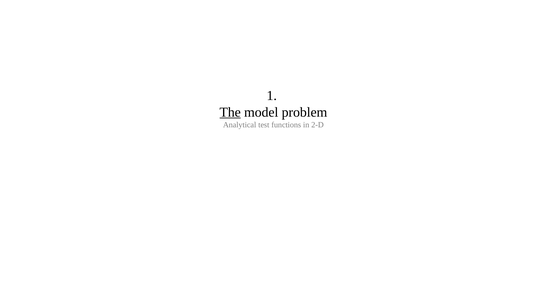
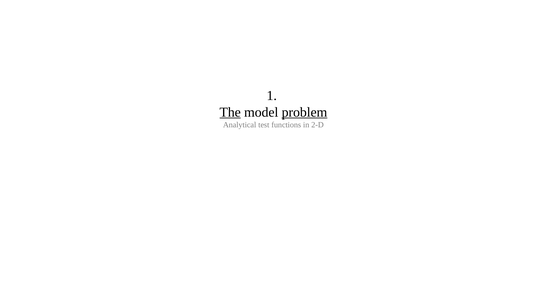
problem underline: none -> present
